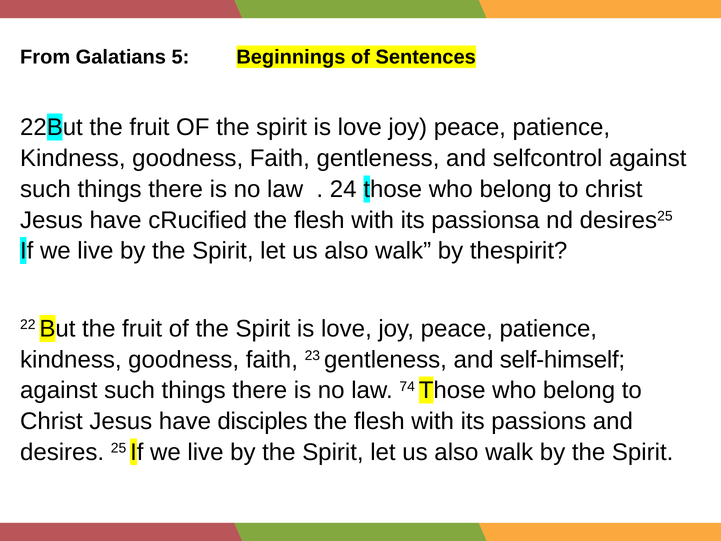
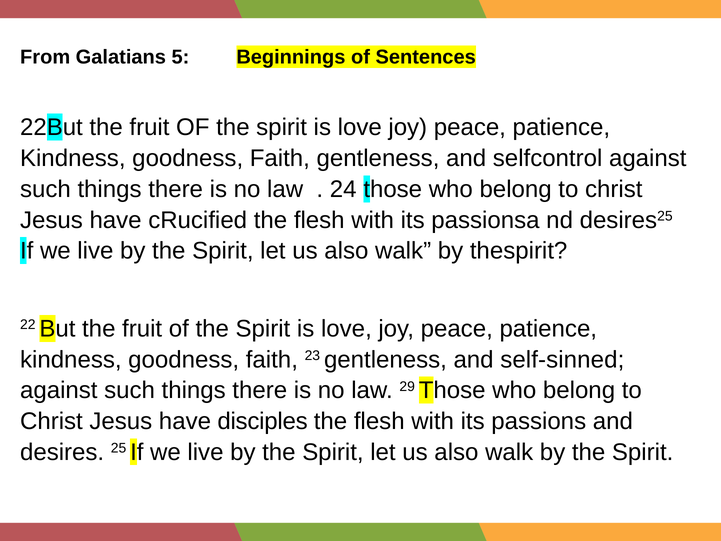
self-himself: self-himself -> self-sinned
74: 74 -> 29
